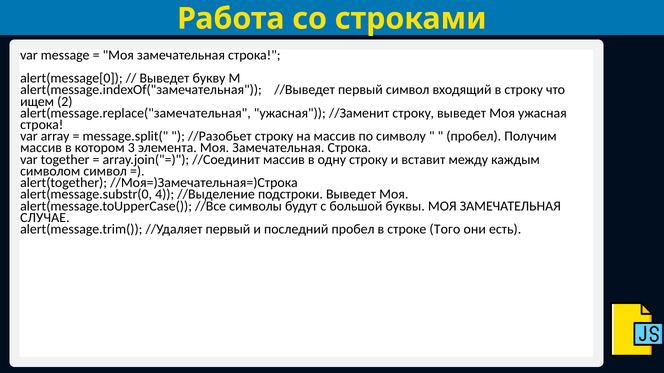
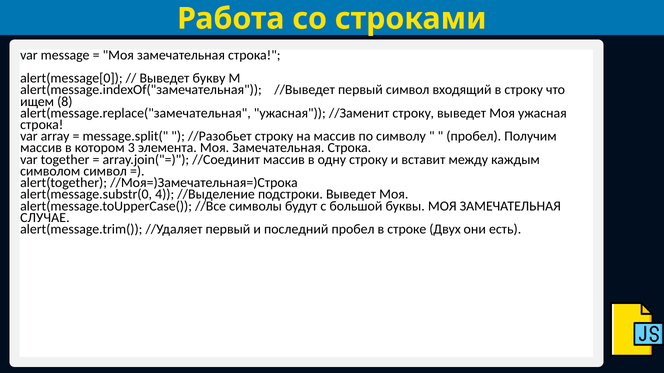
2: 2 -> 8
Того: Того -> Двух
